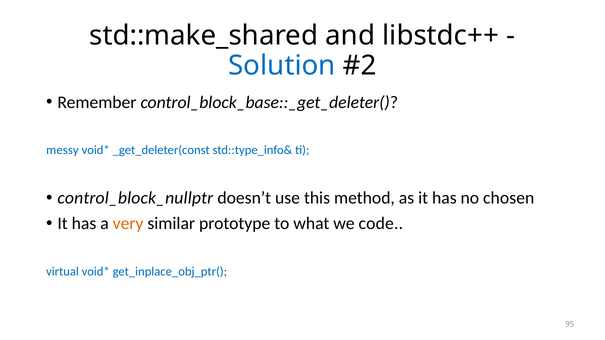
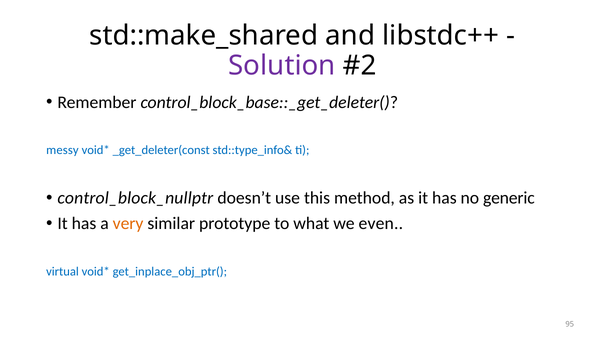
Solution colour: blue -> purple
chosen: chosen -> generic
code: code -> even
